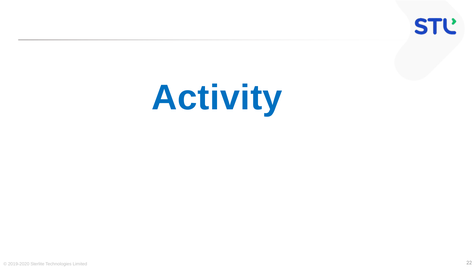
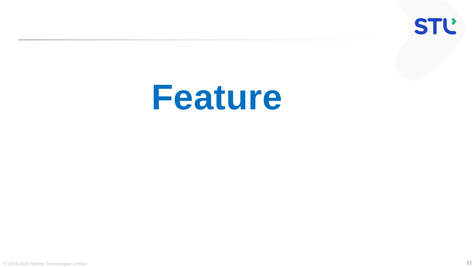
Activity: Activity -> Feature
